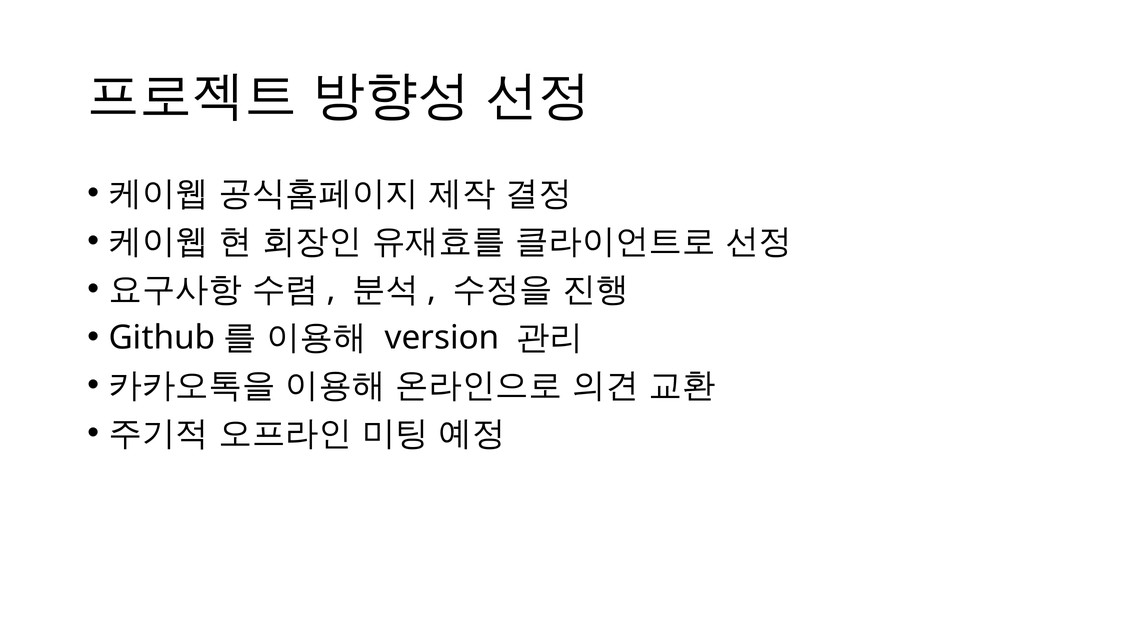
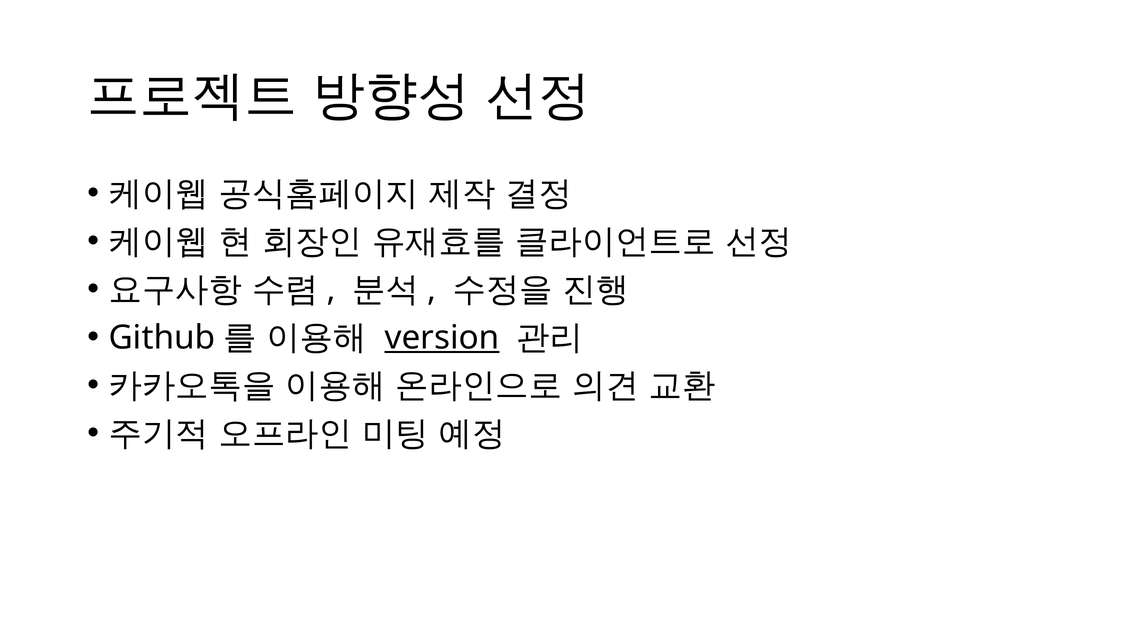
version underline: none -> present
